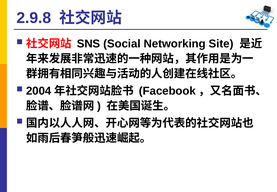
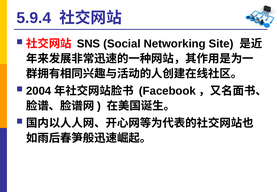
2.9.8: 2.9.8 -> 5.9.4
